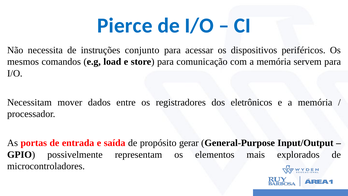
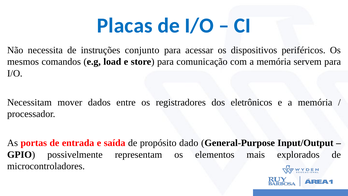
Pierce: Pierce -> Placas
gerar: gerar -> dado
